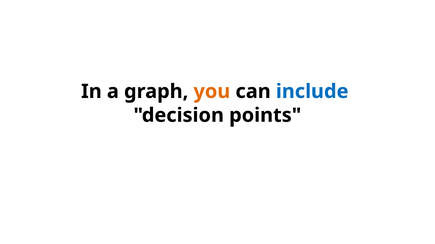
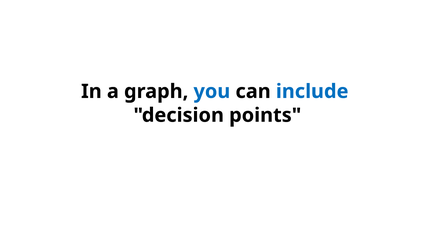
you colour: orange -> blue
